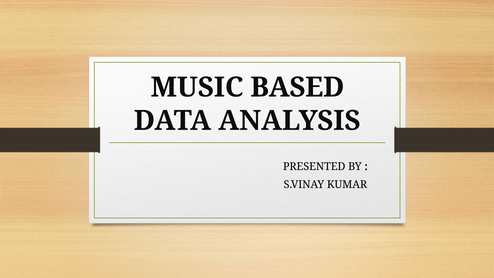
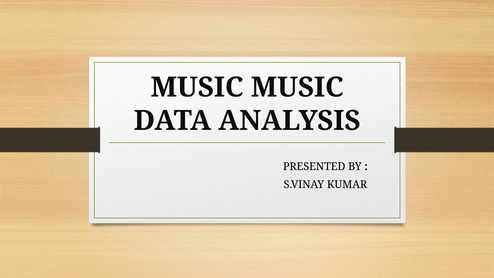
MUSIC BASED: BASED -> MUSIC
